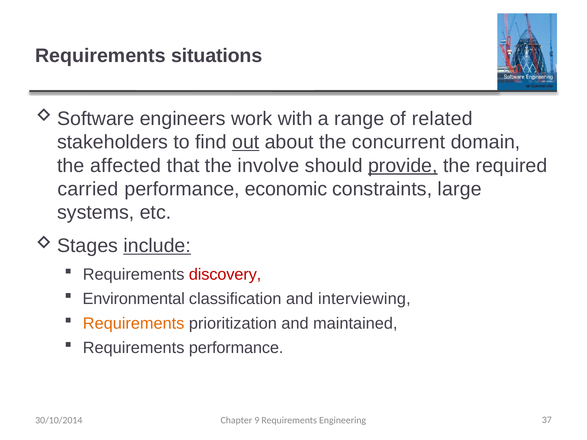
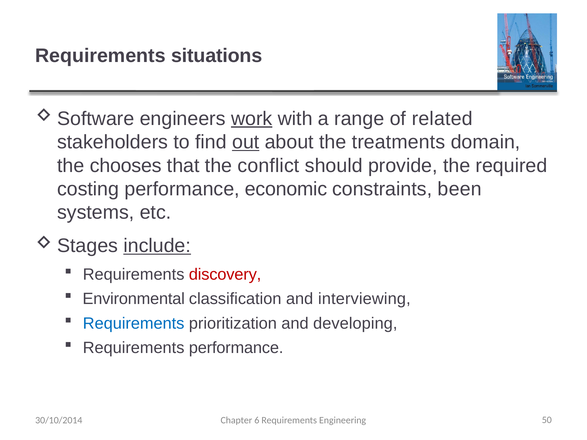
work underline: none -> present
concurrent: concurrent -> treatments
affected: affected -> chooses
involve: involve -> conflict
provide underline: present -> none
carried: carried -> costing
large: large -> been
Requirements at (134, 324) colour: orange -> blue
maintained: maintained -> developing
9: 9 -> 6
37: 37 -> 50
